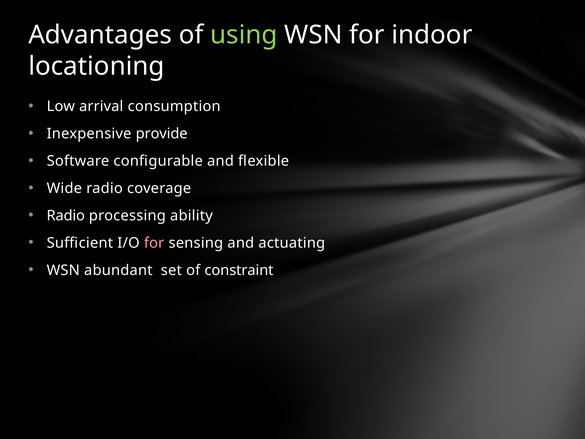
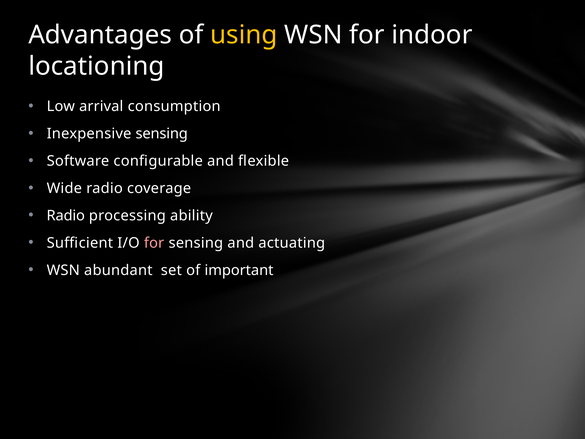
using colour: light green -> yellow
Inexpensive provide: provide -> sensing
constraint: constraint -> important
